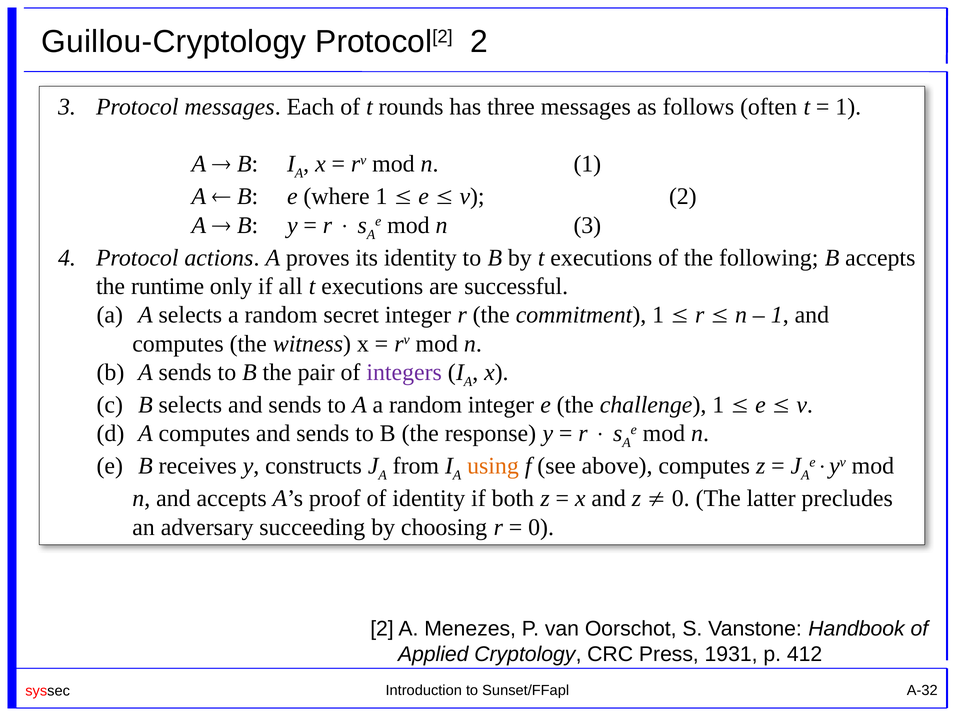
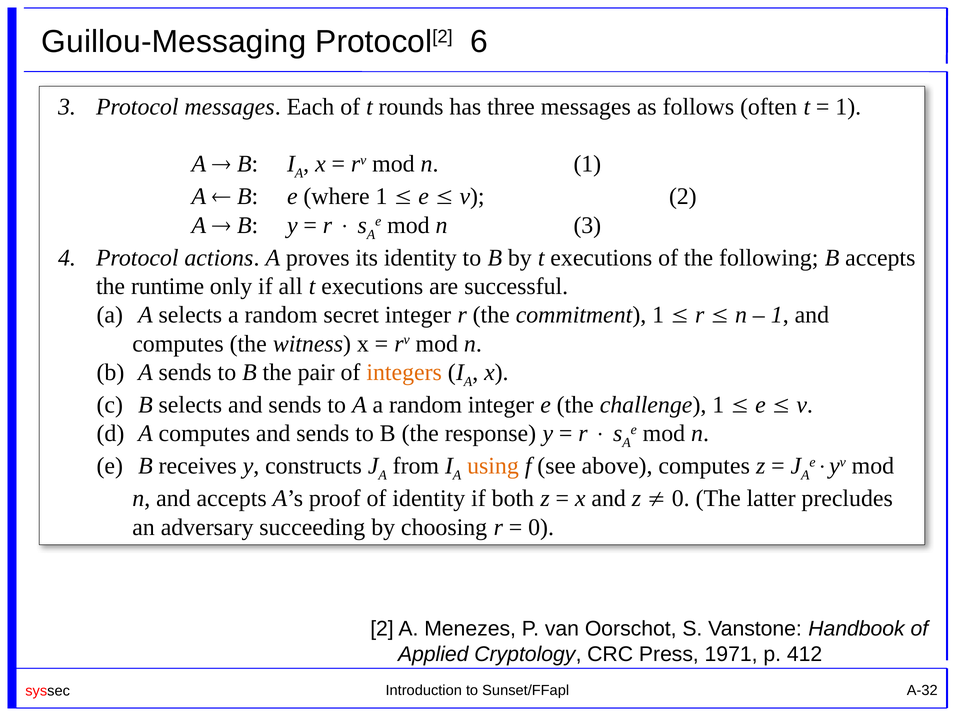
Guillou-Cryptology: Guillou-Cryptology -> Guillou-Messaging
Protocol[2 2: 2 -> 6
integers colour: purple -> orange
1931: 1931 -> 1971
